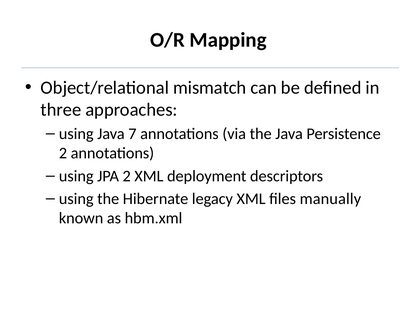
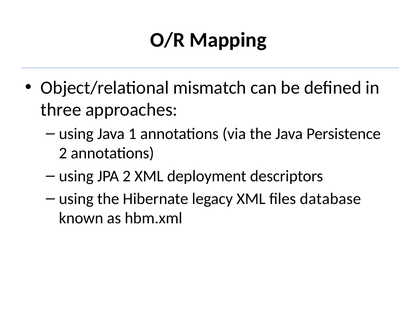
7: 7 -> 1
manually: manually -> database
